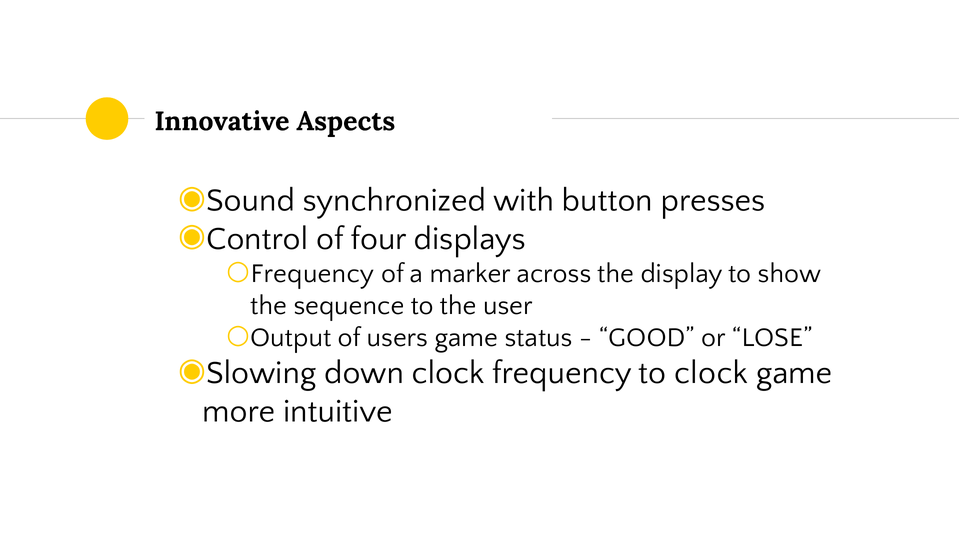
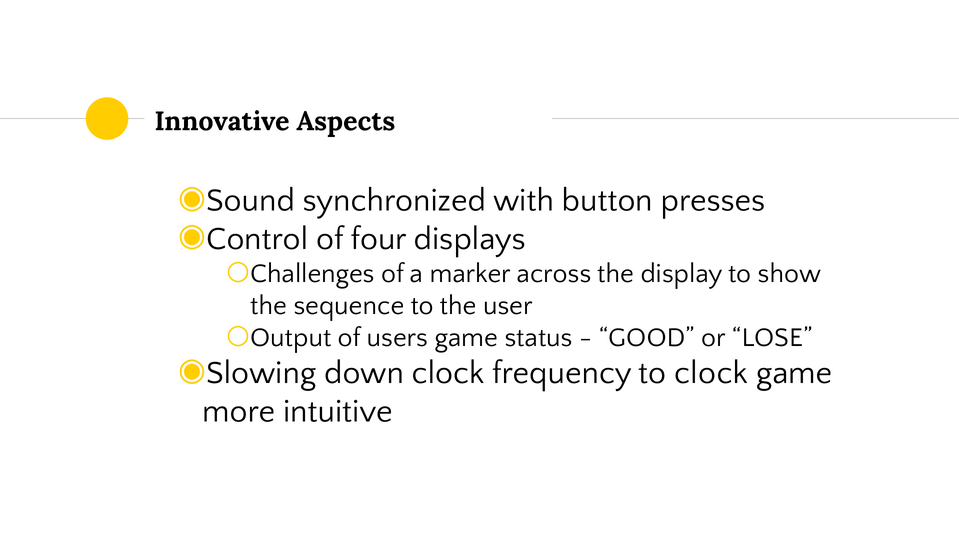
Frequency at (312, 274): Frequency -> Challenges
